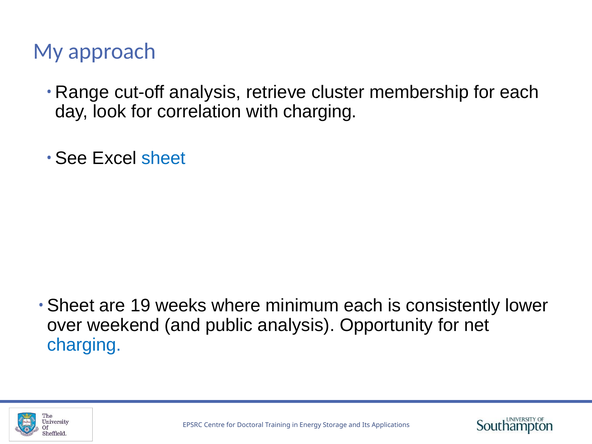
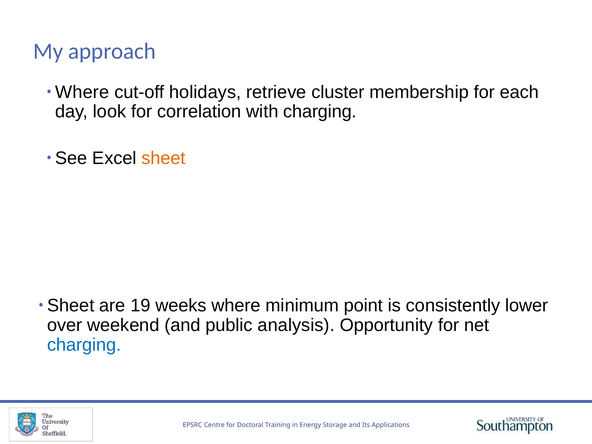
Range at (82, 92): Range -> Where
cut-off analysis: analysis -> holidays
sheet at (163, 158) colour: blue -> orange
minimum each: each -> point
